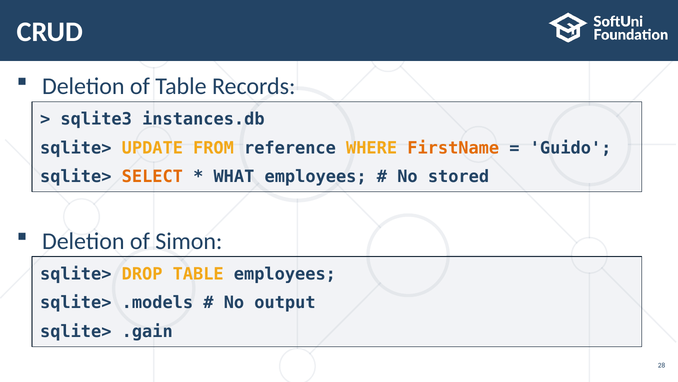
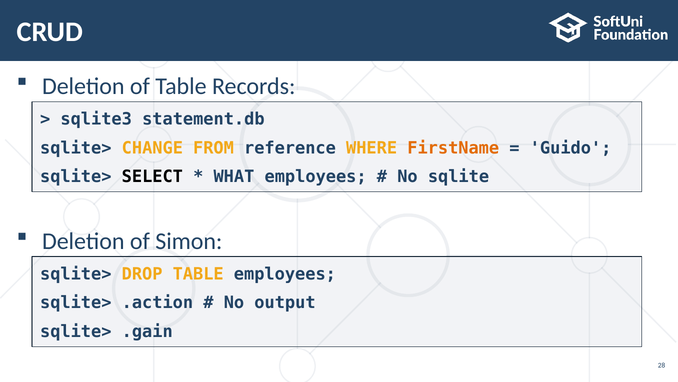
instances.db: instances.db -> statement.db
UPDATE: UPDATE -> CHANGE
SELECT colour: orange -> black
stored: stored -> sqlite
.models: .models -> .action
